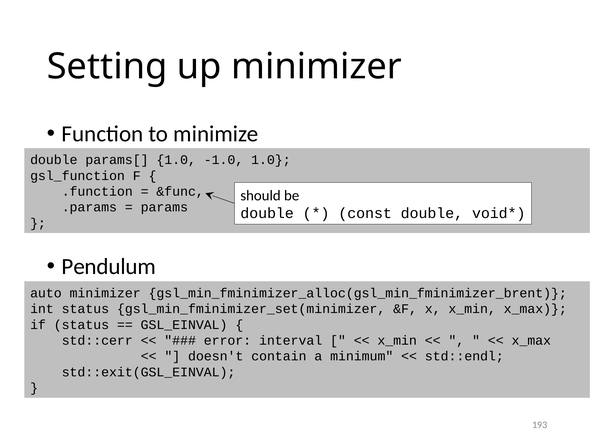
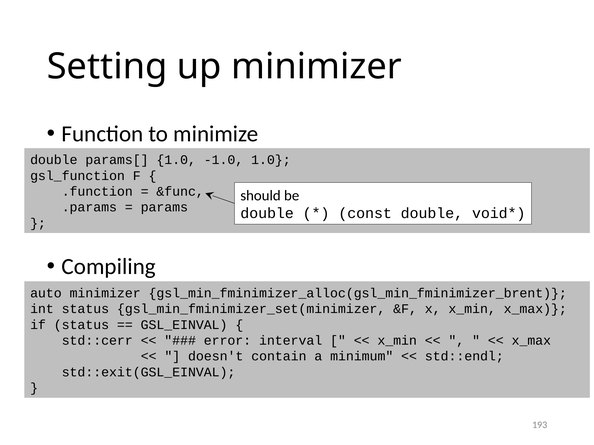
Pendulum: Pendulum -> Compiling
